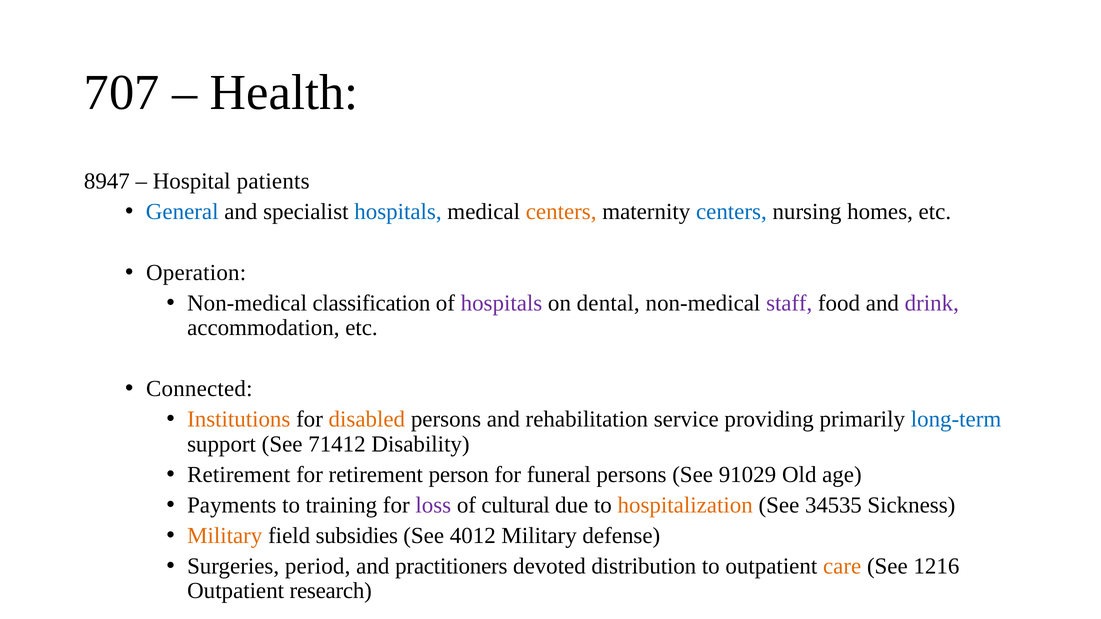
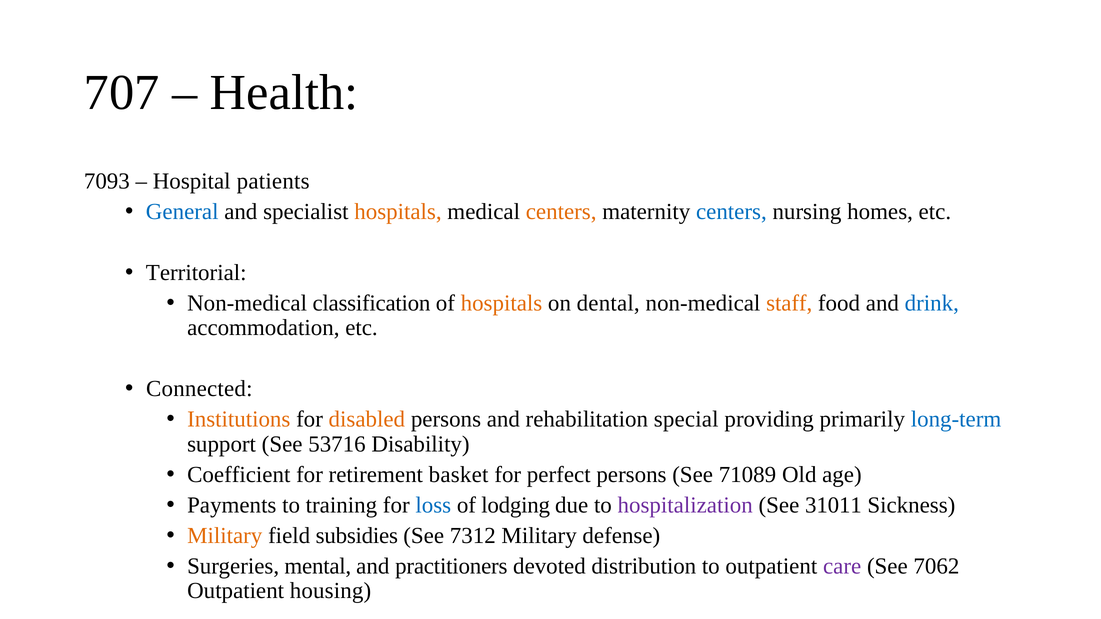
8947: 8947 -> 7093
hospitals at (398, 212) colour: blue -> orange
Operation: Operation -> Territorial
hospitals at (501, 303) colour: purple -> orange
staff colour: purple -> orange
drink colour: purple -> blue
service: service -> special
71412: 71412 -> 53716
Retirement at (239, 475): Retirement -> Coefficient
person: person -> basket
funeral: funeral -> perfect
91029: 91029 -> 71089
loss colour: purple -> blue
cultural: cultural -> lodging
hospitalization colour: orange -> purple
34535: 34535 -> 31011
4012: 4012 -> 7312
period: period -> mental
care colour: orange -> purple
1216: 1216 -> 7062
research: research -> housing
